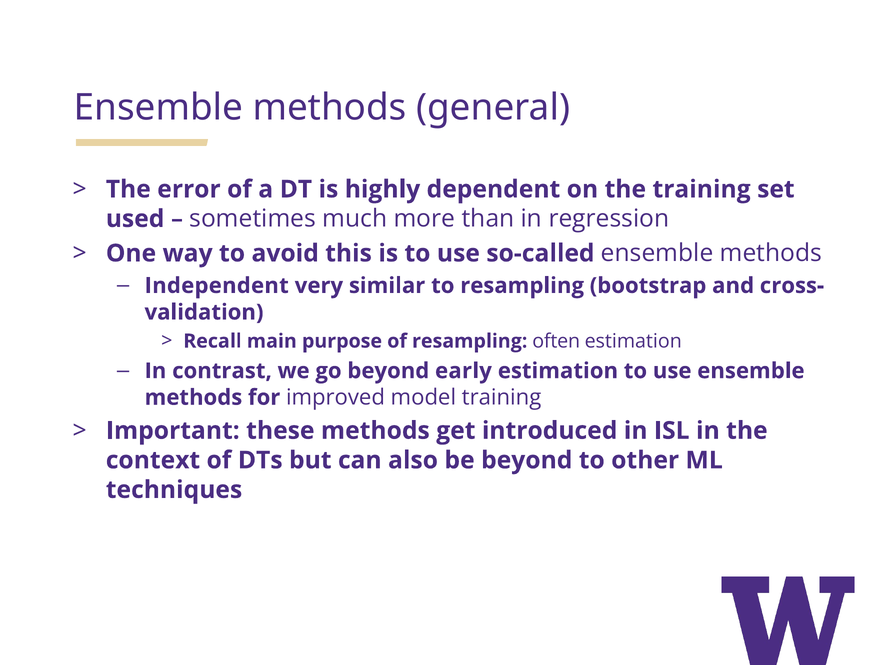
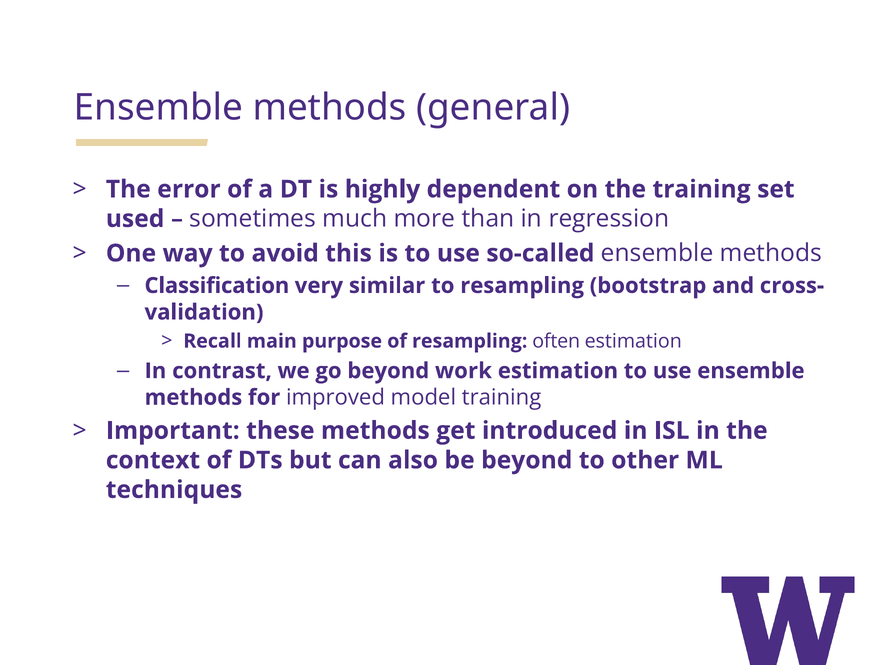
Independent: Independent -> Classification
early: early -> work
